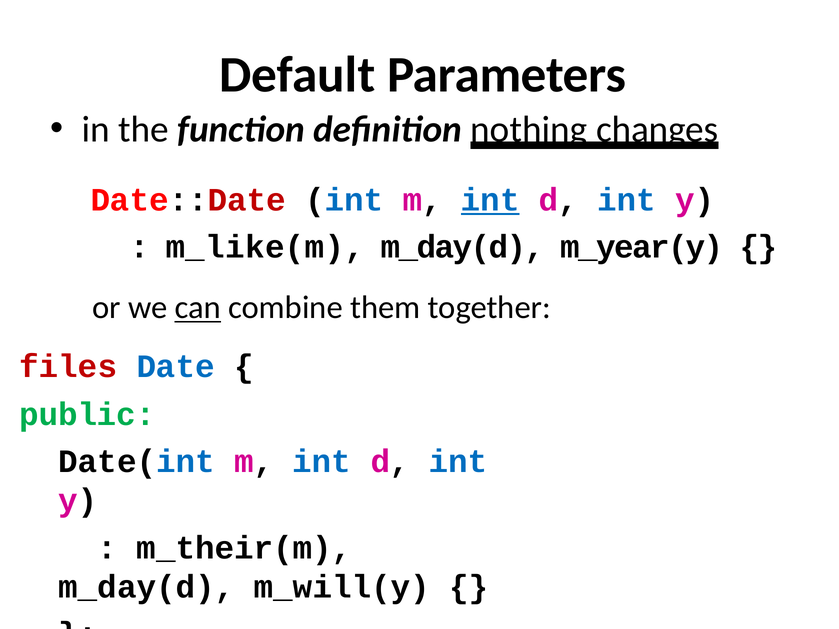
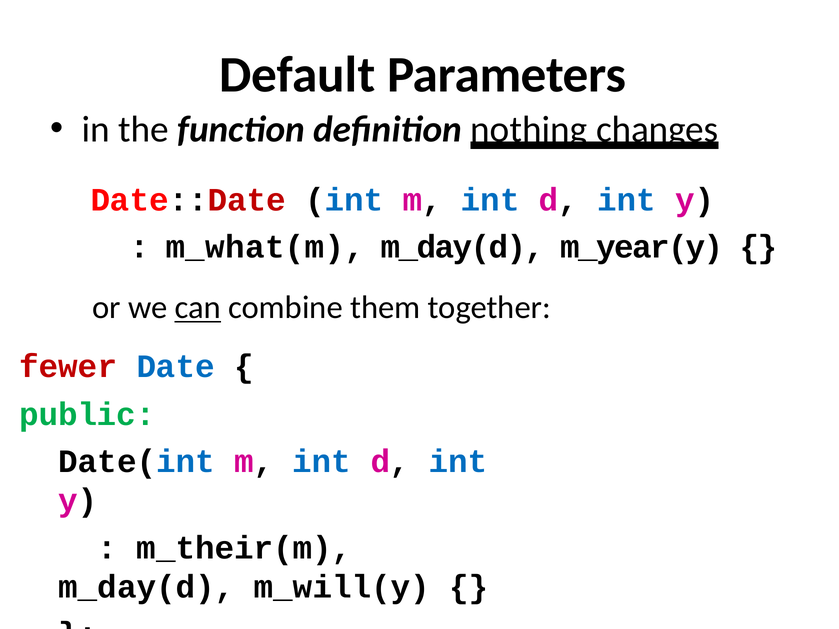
int at (490, 200) underline: present -> none
m_like(m: m_like(m -> m_what(m
files: files -> fewer
